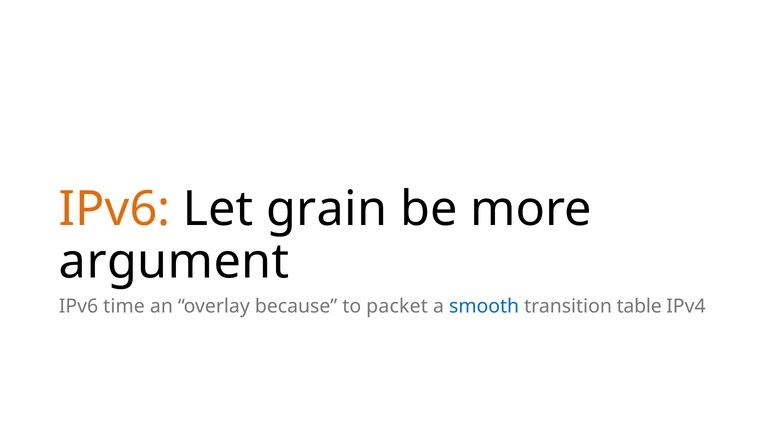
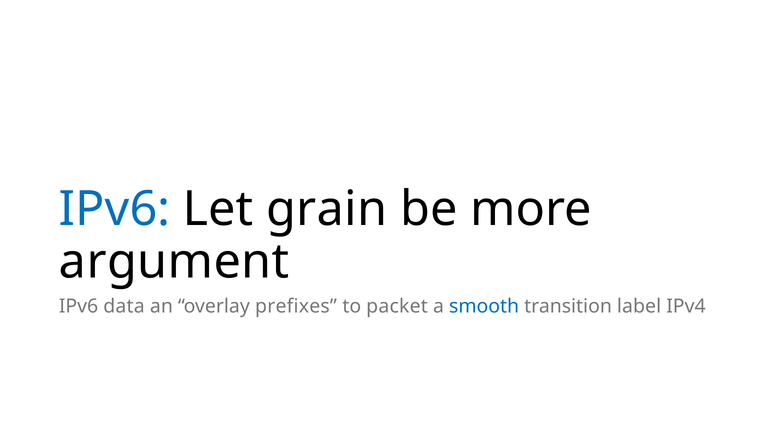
IPv6 at (115, 209) colour: orange -> blue
time: time -> data
because: because -> prefixes
table: table -> label
